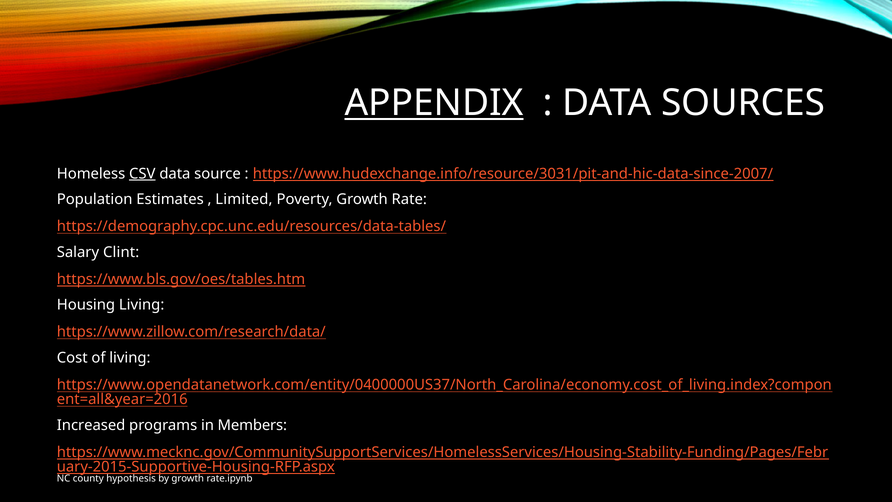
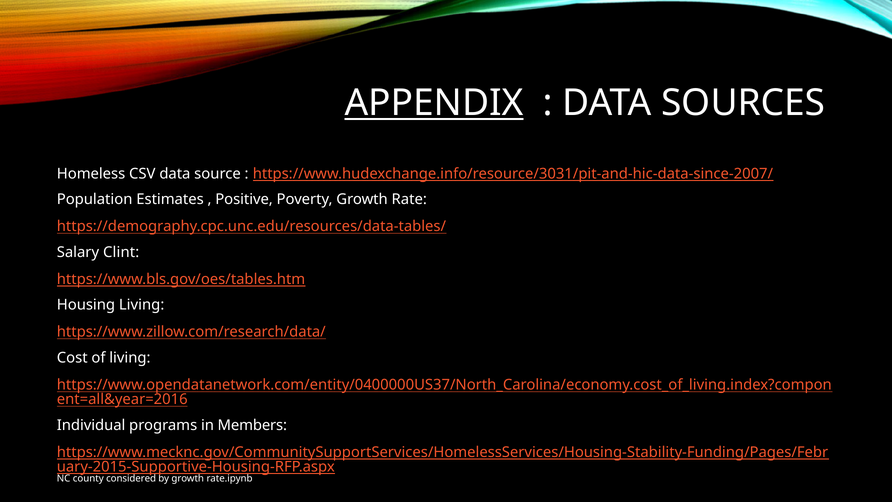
CSV underline: present -> none
Limited: Limited -> Positive
Increased: Increased -> Individual
hypothesis: hypothesis -> considered
